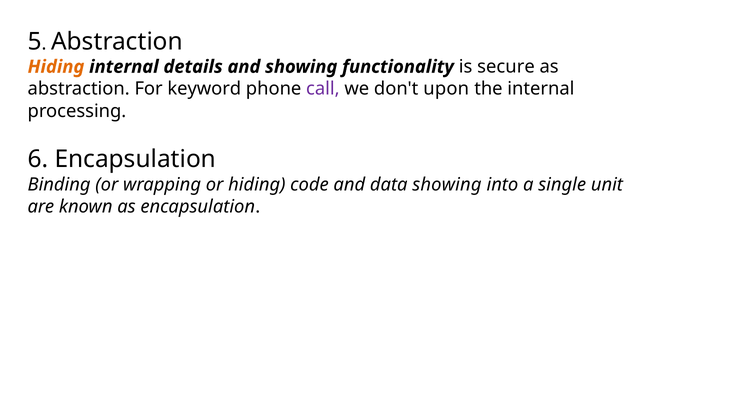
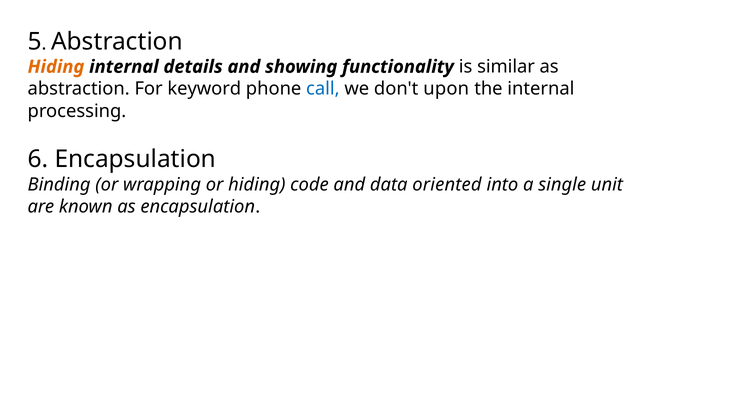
secure: secure -> similar
call colour: purple -> blue
data showing: showing -> oriented
